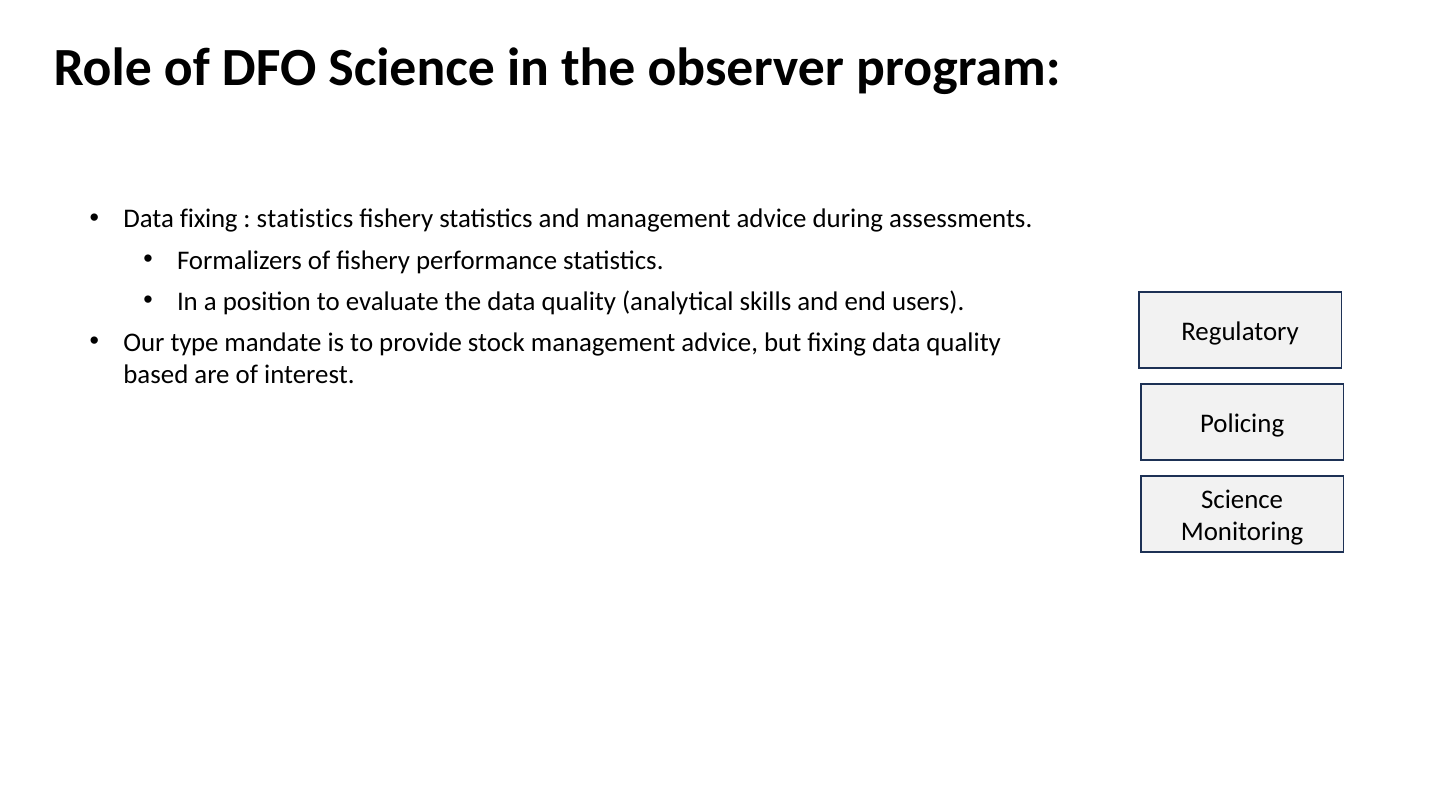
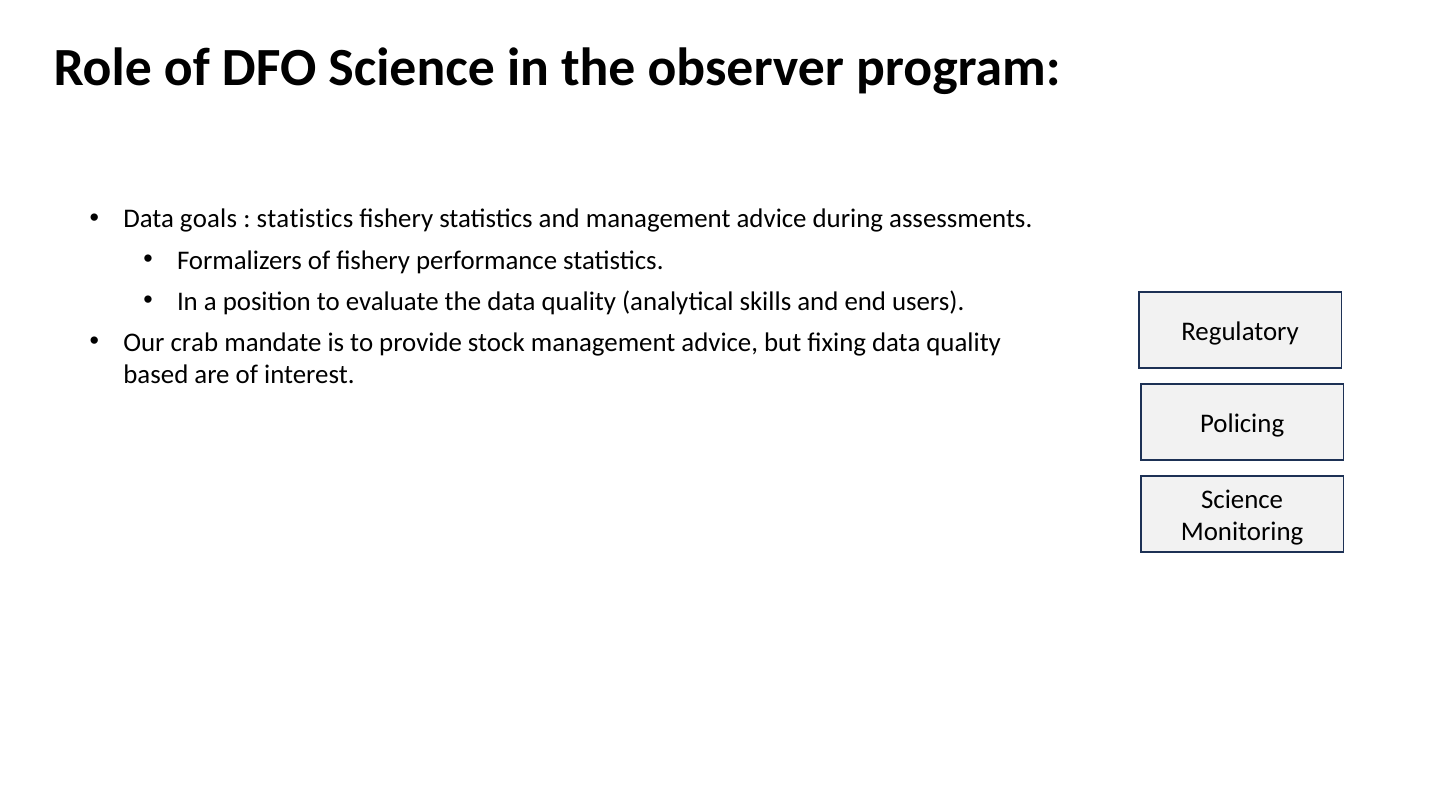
Data fixing: fixing -> goals
type: type -> crab
